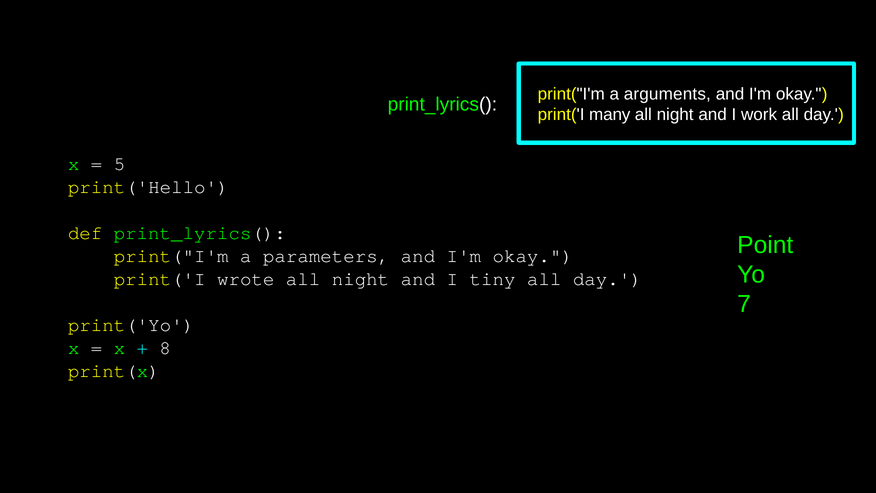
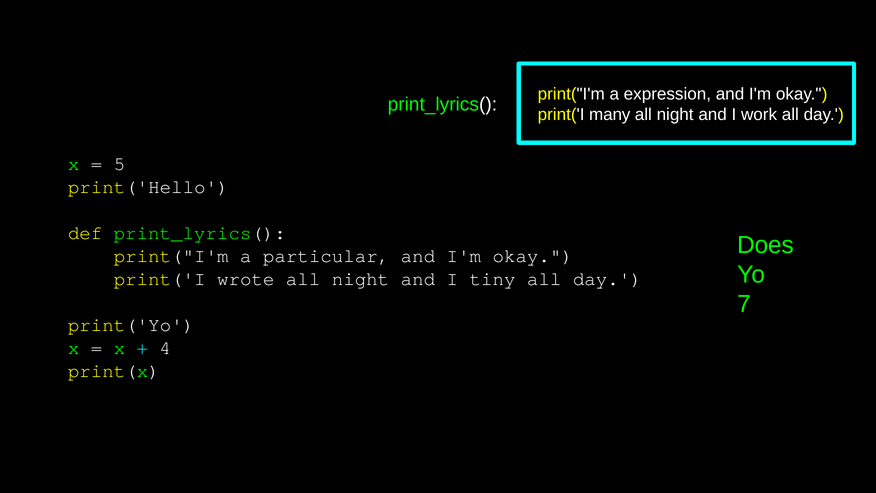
arguments: arguments -> expression
Point: Point -> Does
parameters: parameters -> particular
8: 8 -> 4
